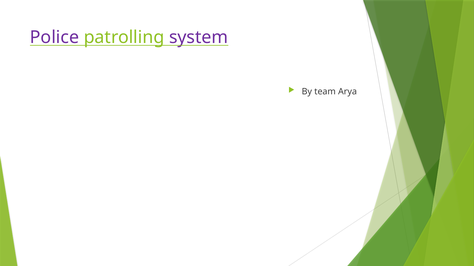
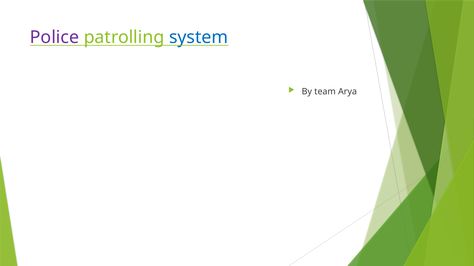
system colour: purple -> blue
